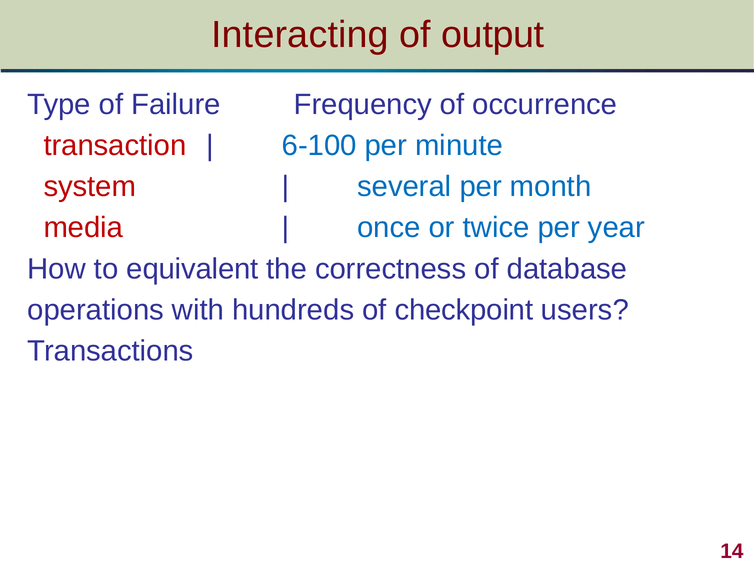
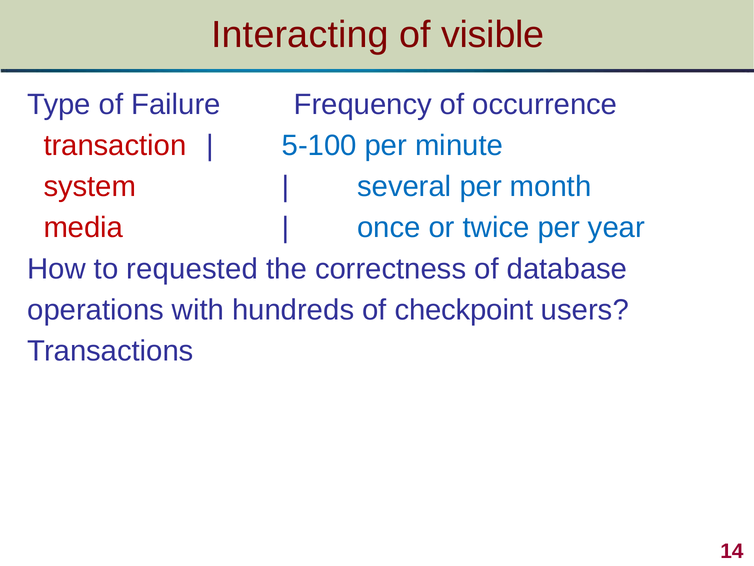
output: output -> visible
6-100: 6-100 -> 5-100
equivalent: equivalent -> requested
